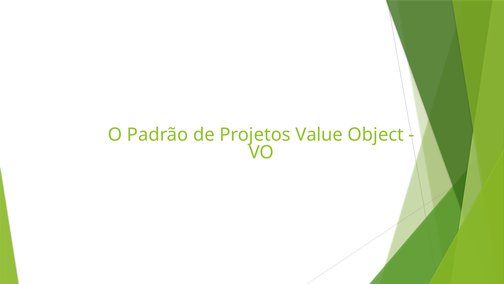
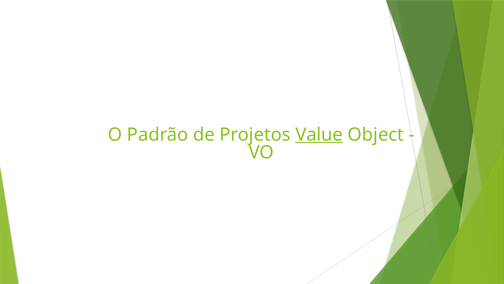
Value underline: none -> present
